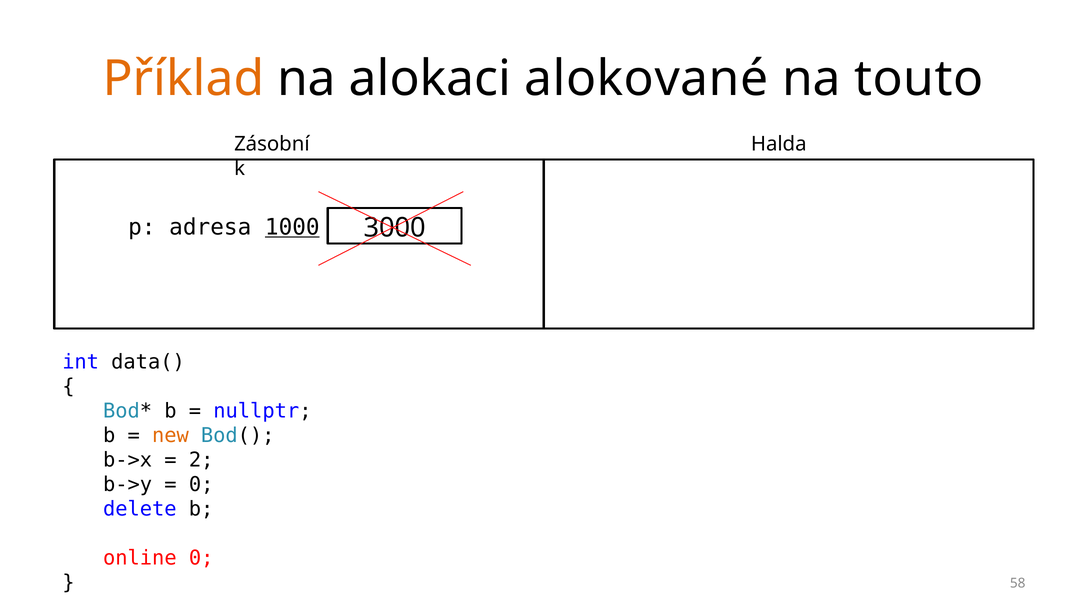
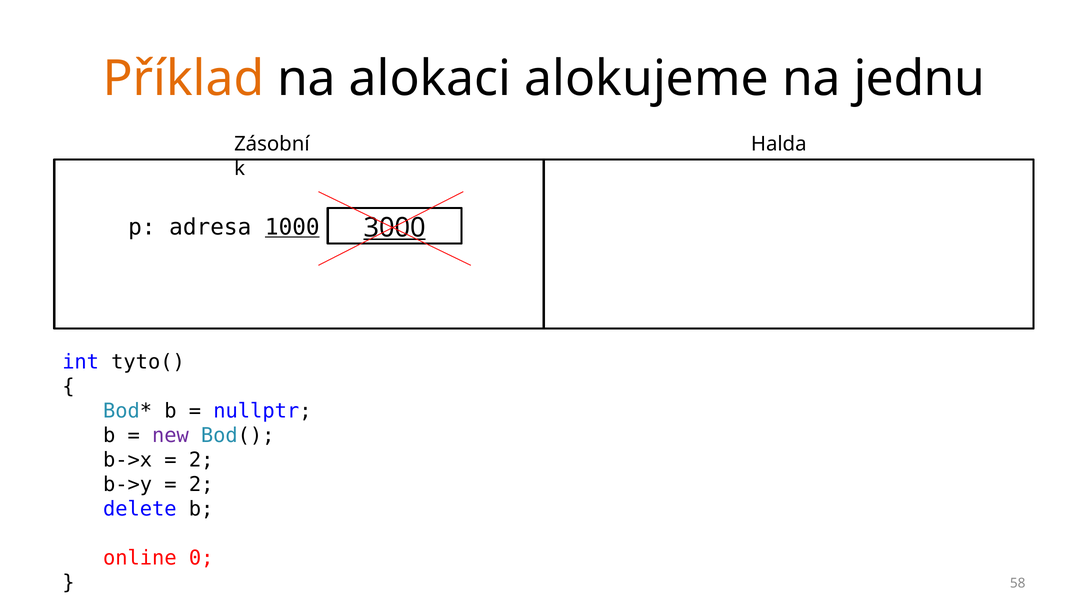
alokované: alokované -> alokujeme
touto: touto -> jednu
3000 underline: none -> present
data(: data( -> tyto(
new colour: orange -> purple
0 at (201, 484): 0 -> 2
